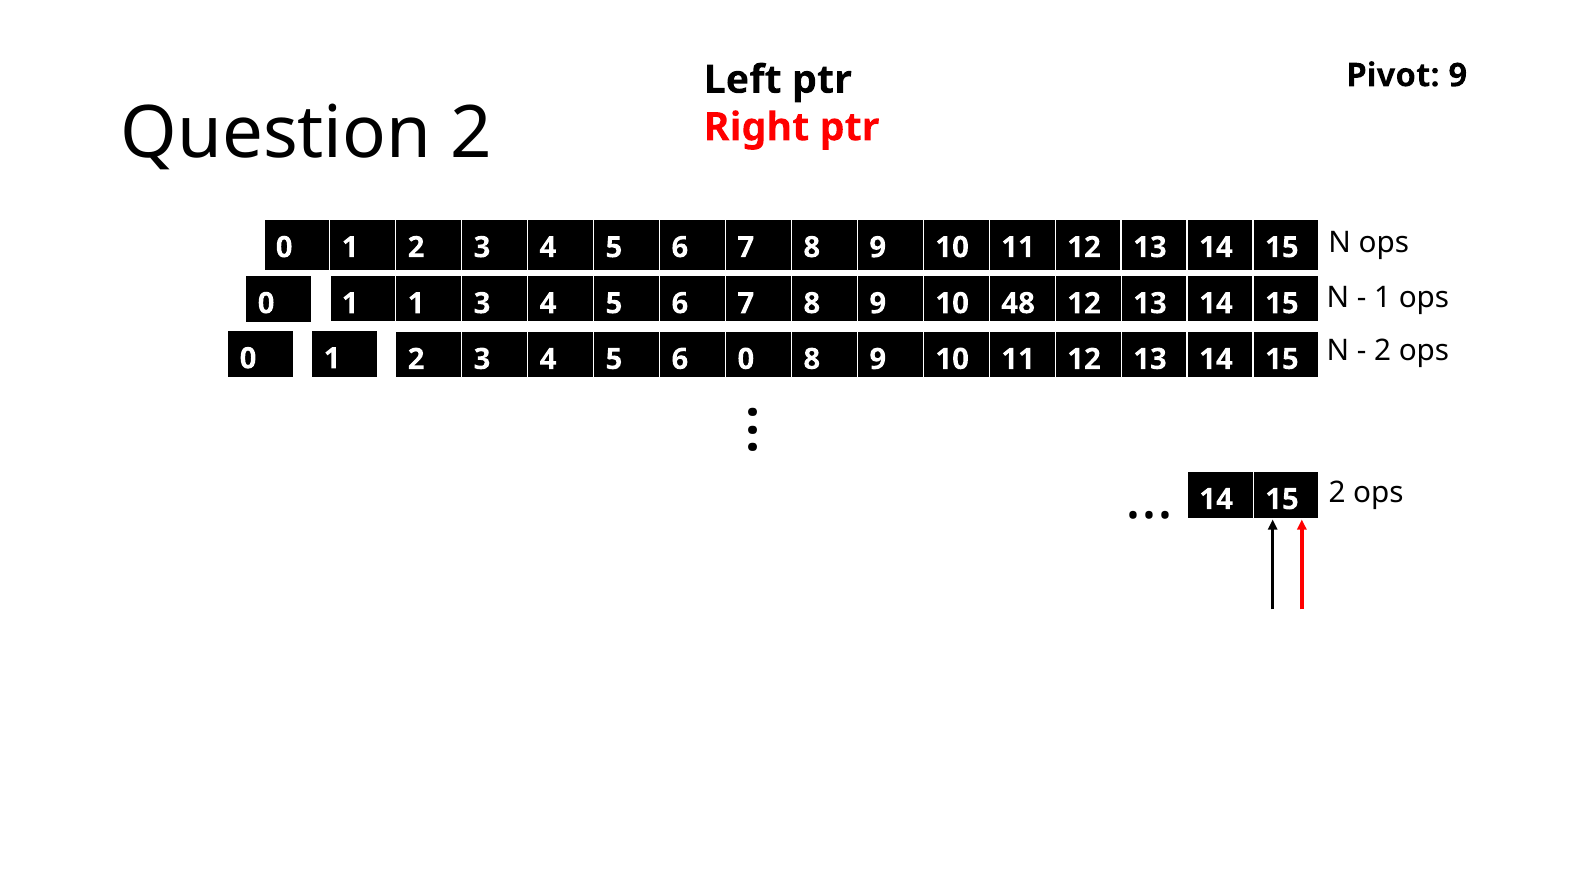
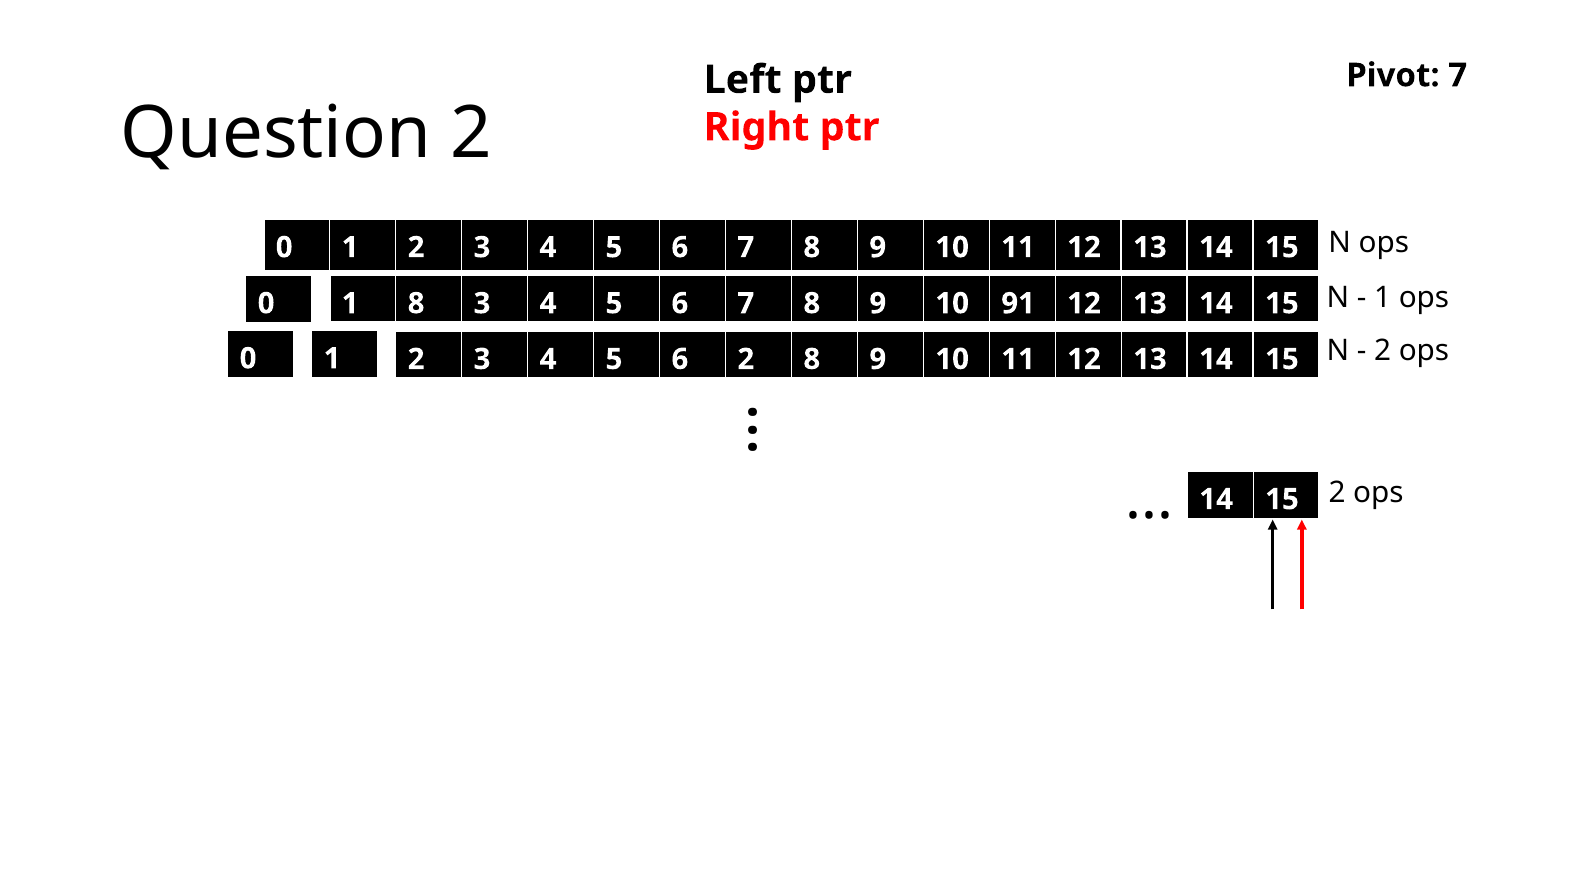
Pivot 9: 9 -> 7
1 1: 1 -> 8
48: 48 -> 91
6 0: 0 -> 2
